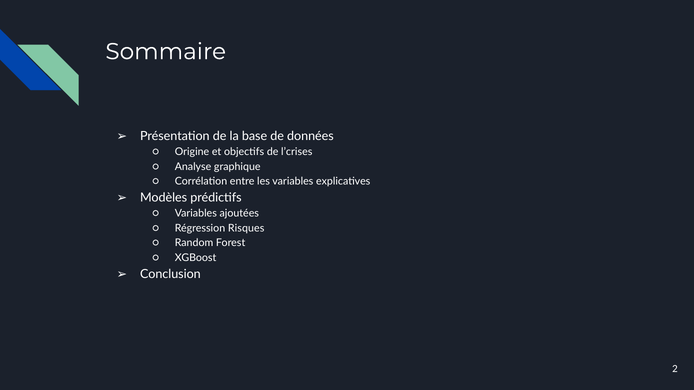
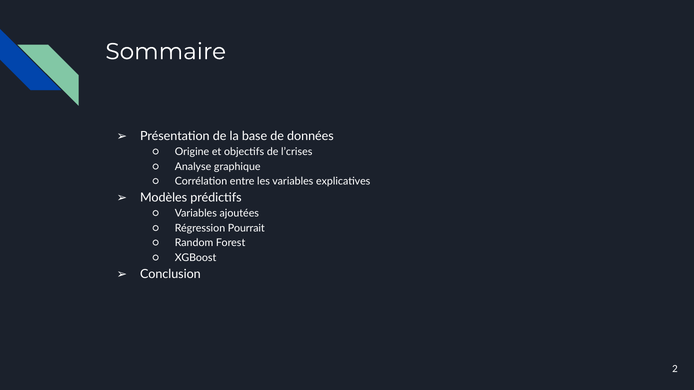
Risques: Risques -> Pourrait
